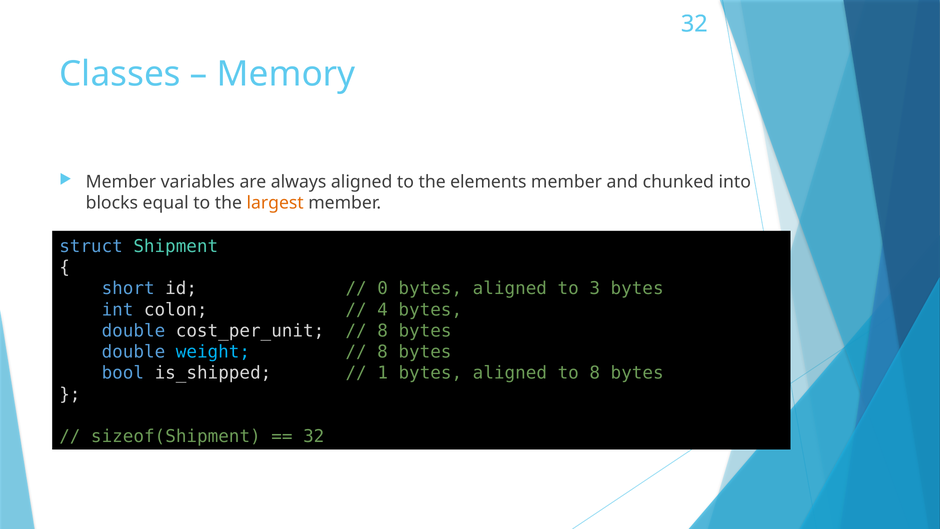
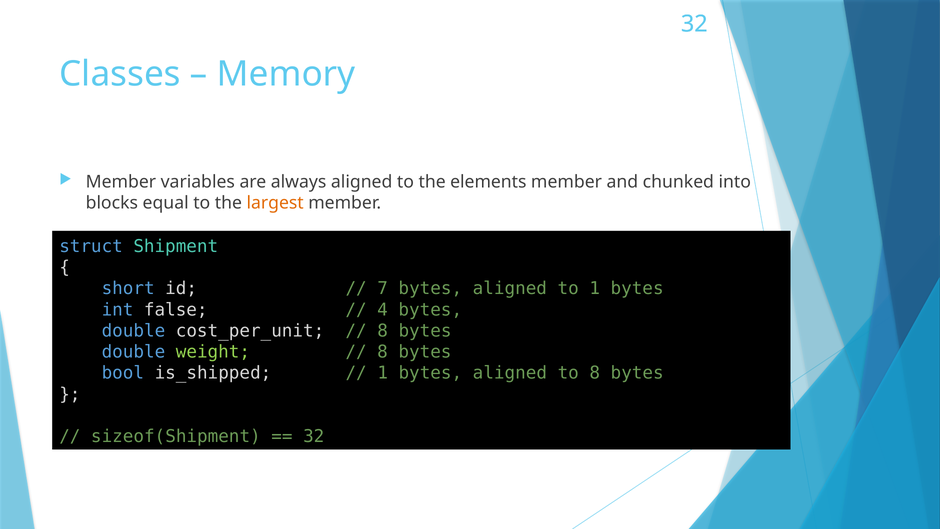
0: 0 -> 7
to 3: 3 -> 1
colon: colon -> false
weight colour: light blue -> light green
